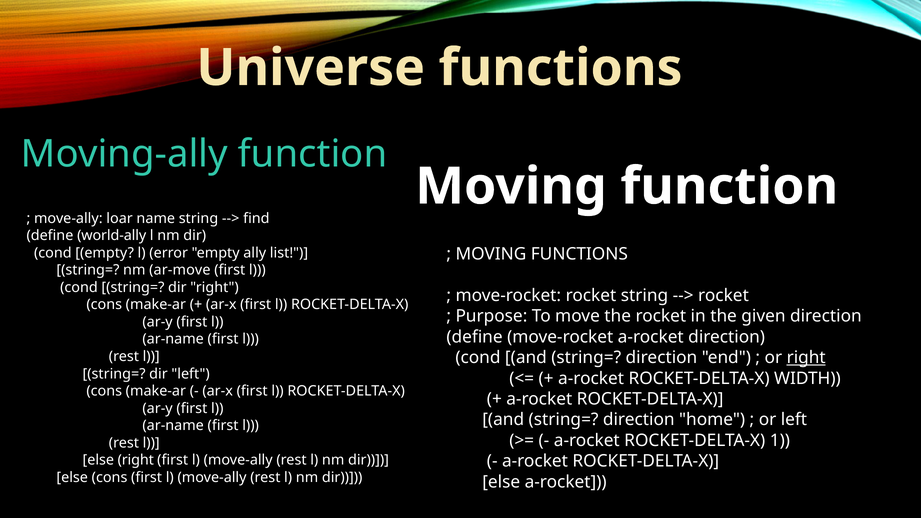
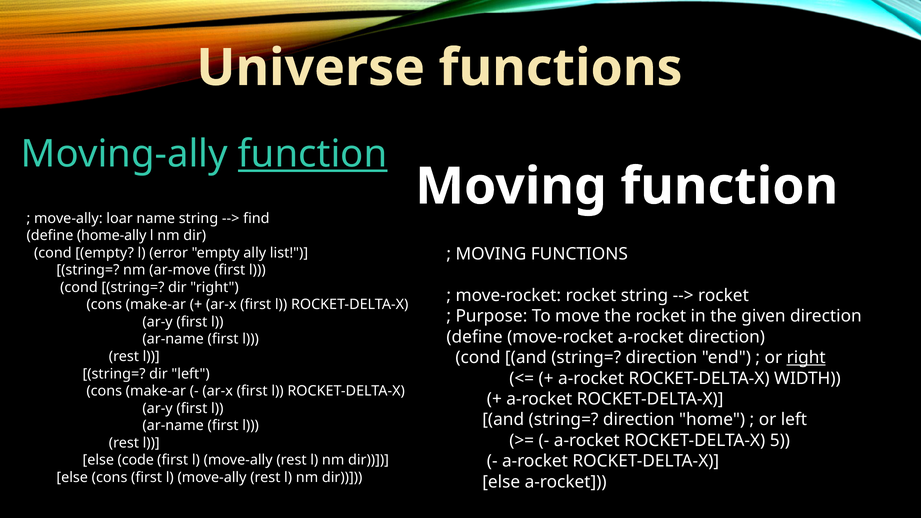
function at (313, 154) underline: none -> present
world-ally: world-ally -> home-ally
1: 1 -> 5
else right: right -> code
